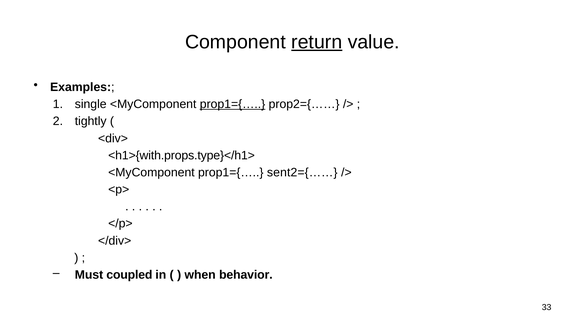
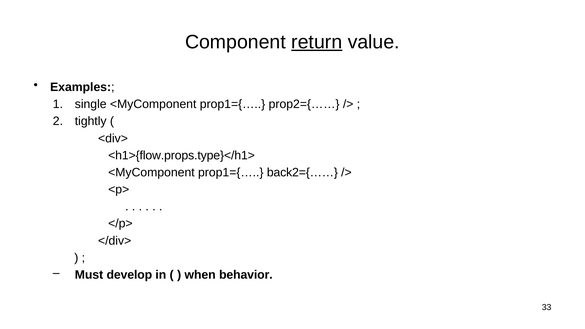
prop1={… at (233, 104) underline: present -> none
<h1>{with.props.type}</h1>: <h1>{with.props.type}</h1> -> <h1>{flow.props.type}</h1>
sent2={……: sent2={…… -> back2={……
coupled: coupled -> develop
